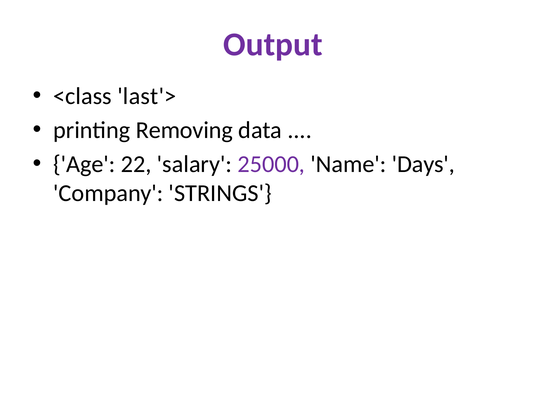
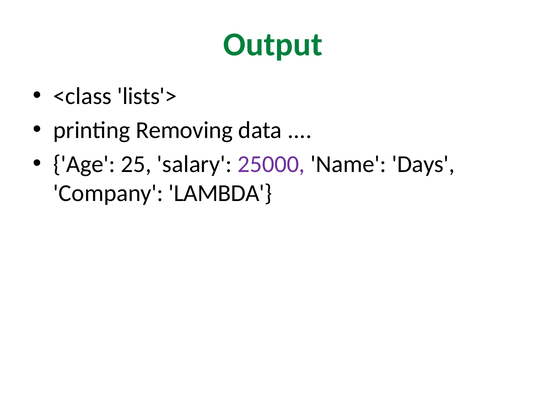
Output colour: purple -> green
last'>: last'> -> lists'>
22: 22 -> 25
STRINGS: STRINGS -> LAMBDA
